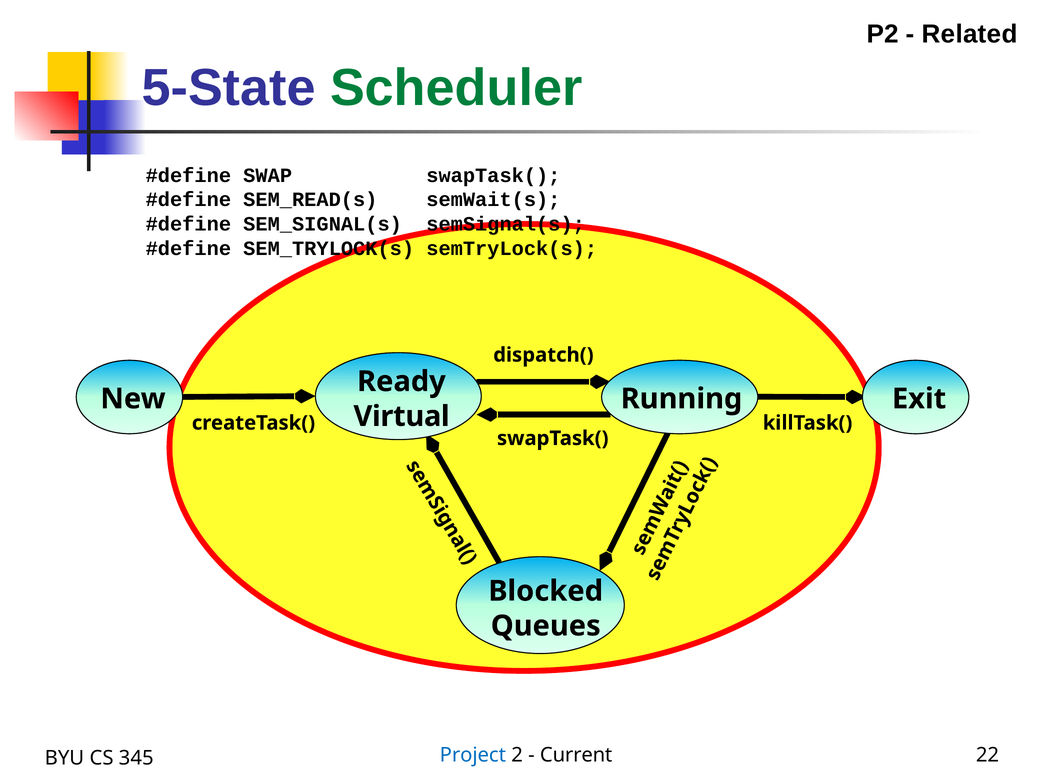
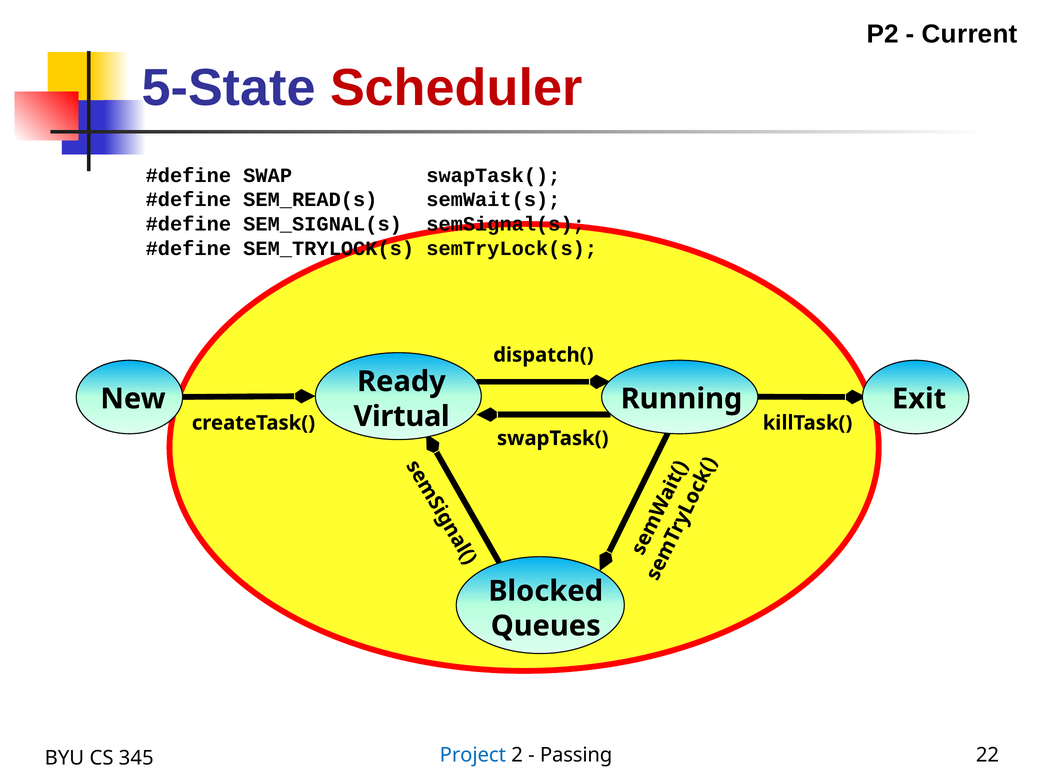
Related: Related -> Current
Scheduler colour: green -> red
Current: Current -> Passing
